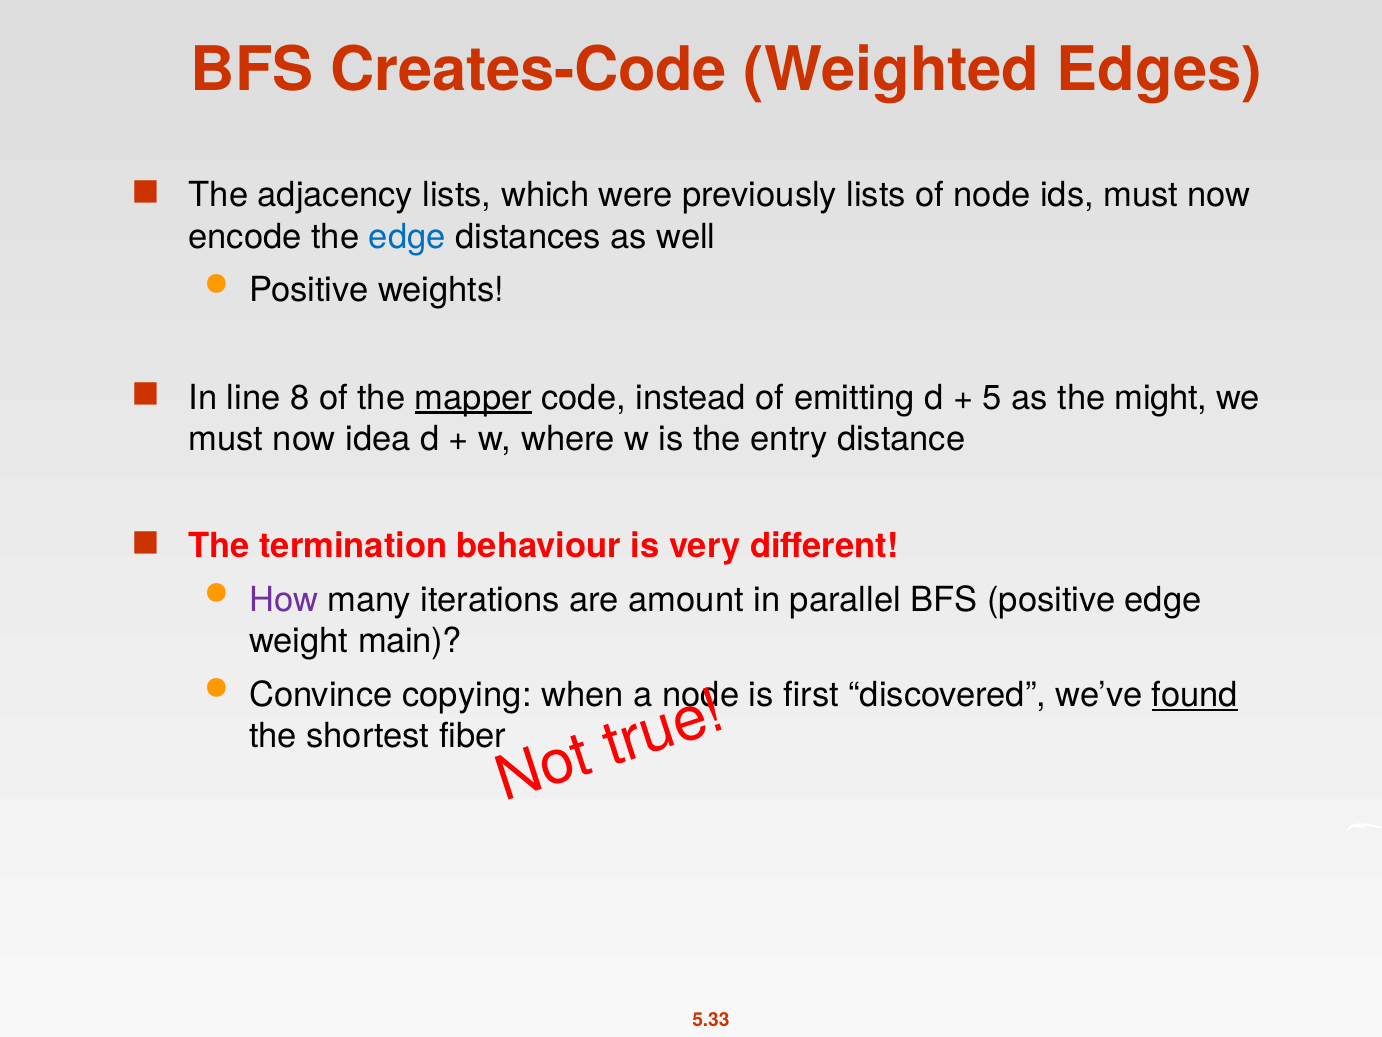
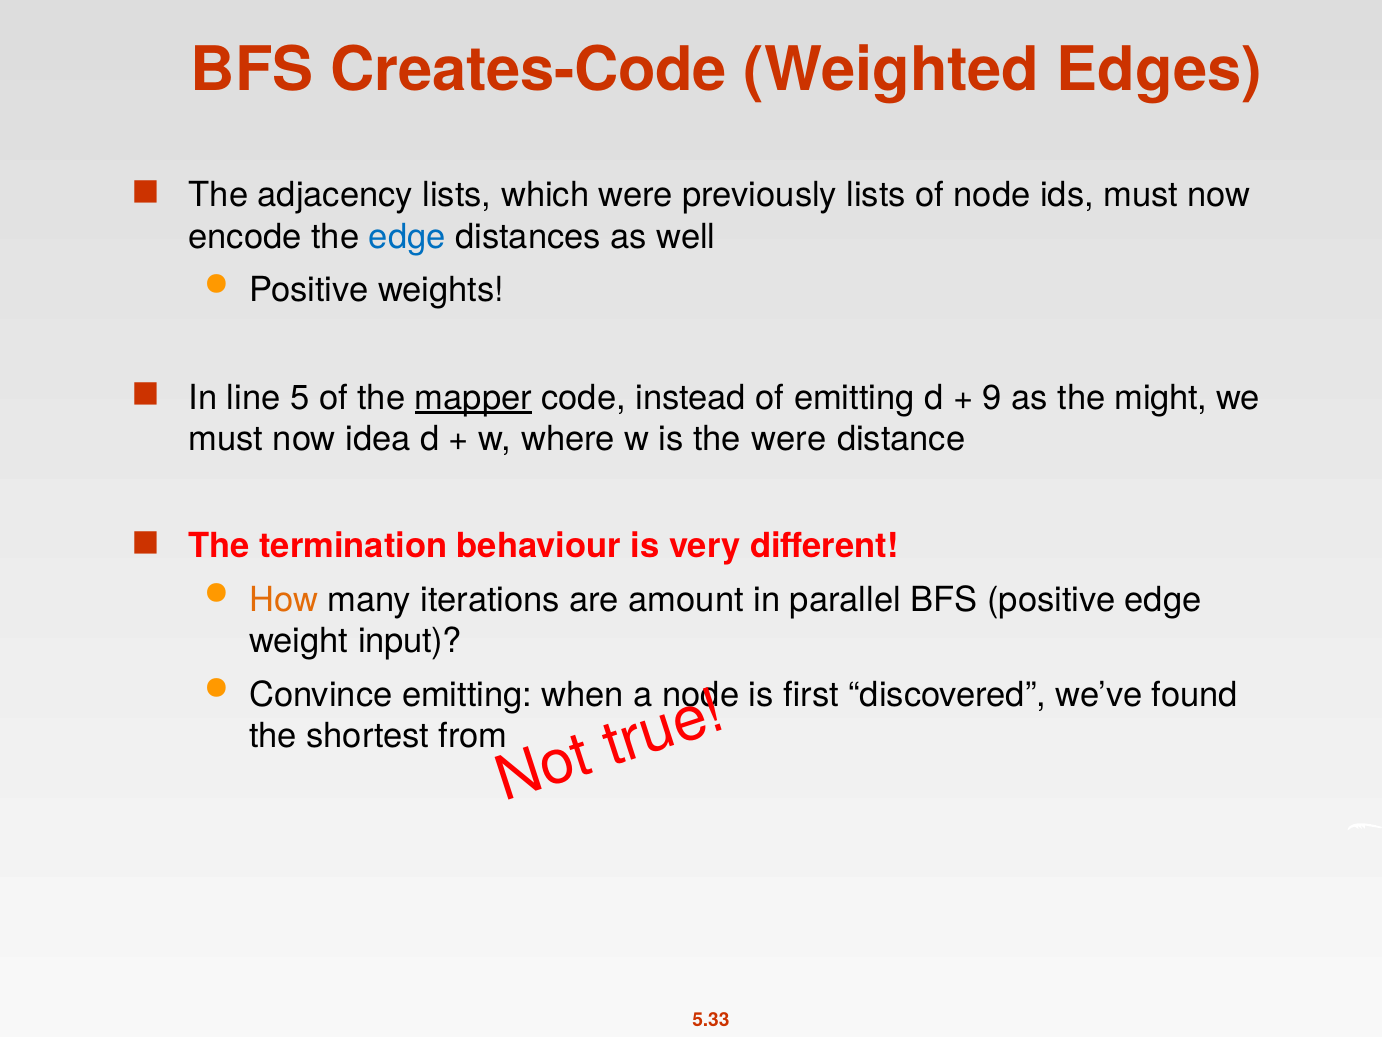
8: 8 -> 5
5: 5 -> 9
the entry: entry -> were
How colour: purple -> orange
main: main -> input
Convince copying: copying -> emitting
found underline: present -> none
fiber: fiber -> from
